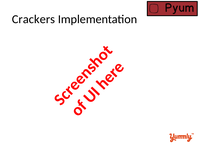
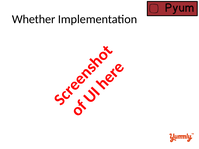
Crackers: Crackers -> Whether
